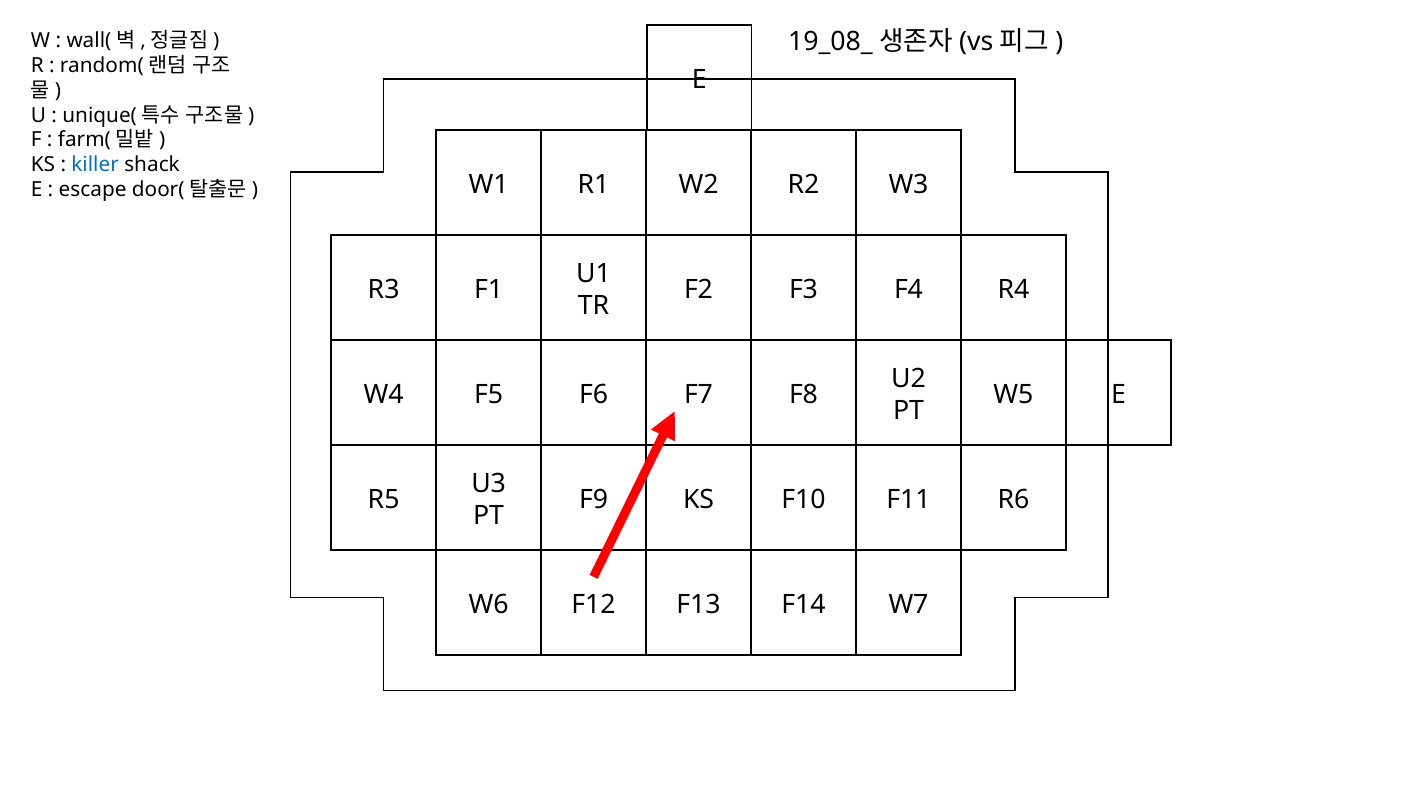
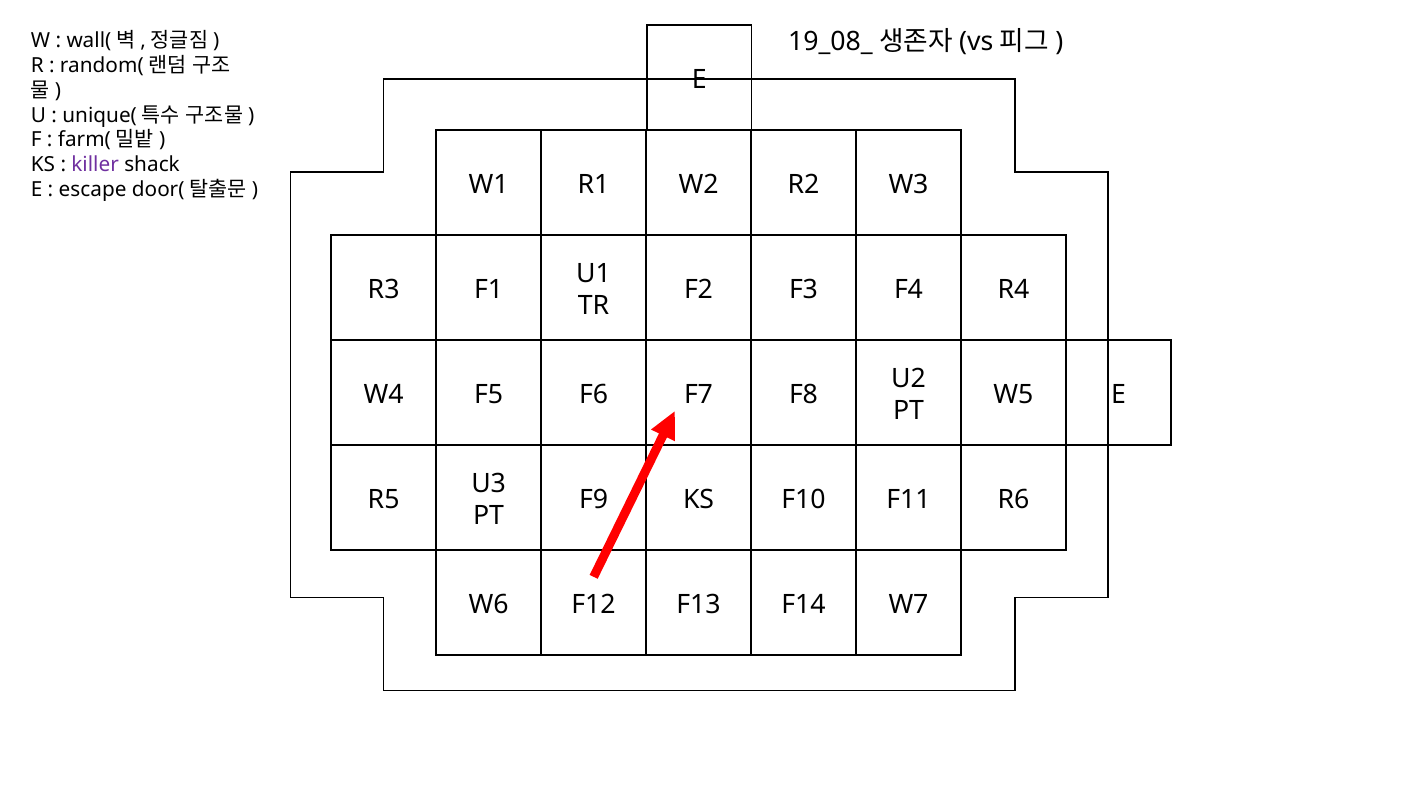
killer colour: blue -> purple
